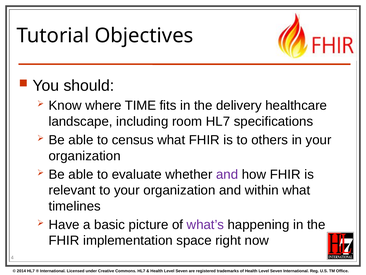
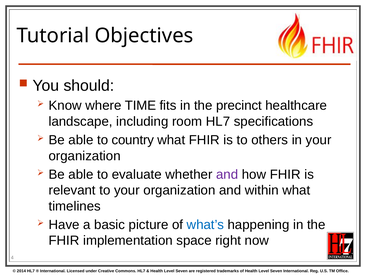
delivery: delivery -> precinct
census: census -> country
what’s colour: purple -> blue
